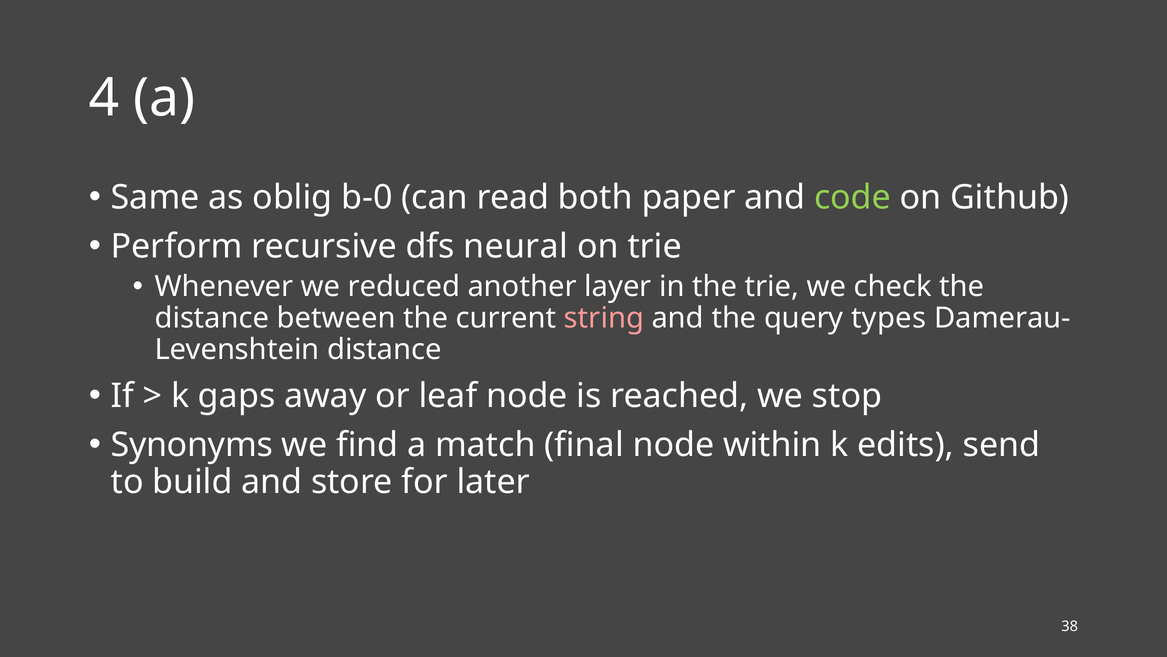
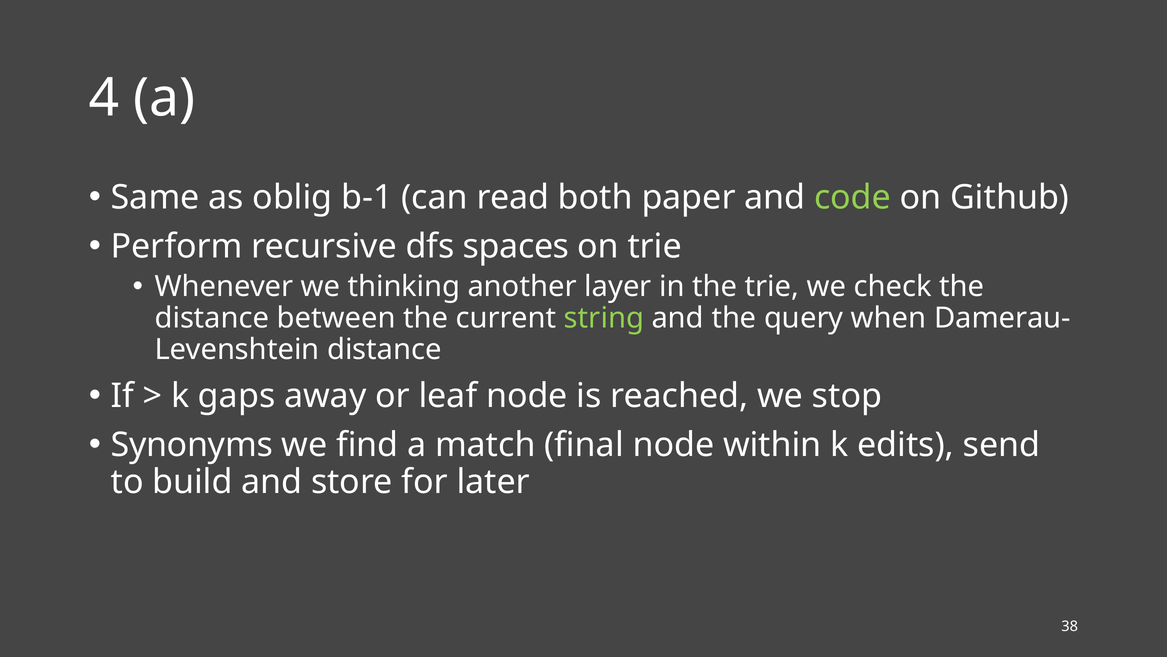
b-0: b-0 -> b-1
neural: neural -> spaces
reduced: reduced -> thinking
string colour: pink -> light green
types: types -> when
